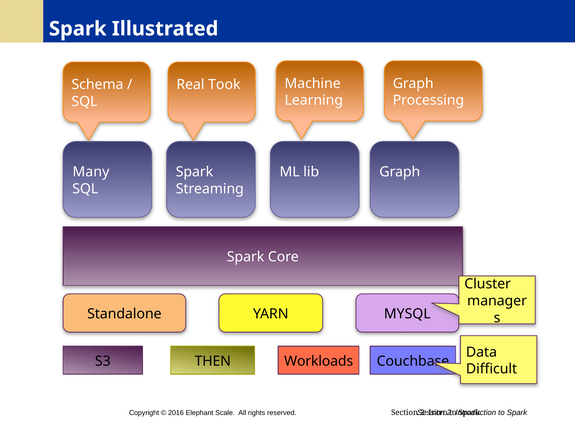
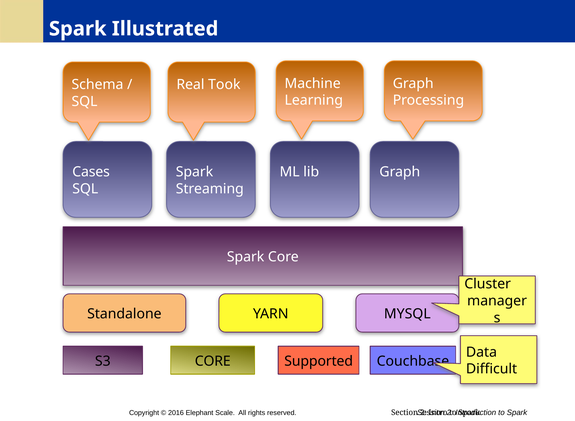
Many: Many -> Cases
THEN at (213, 361): THEN -> CORE
Workloads: Workloads -> Supported
